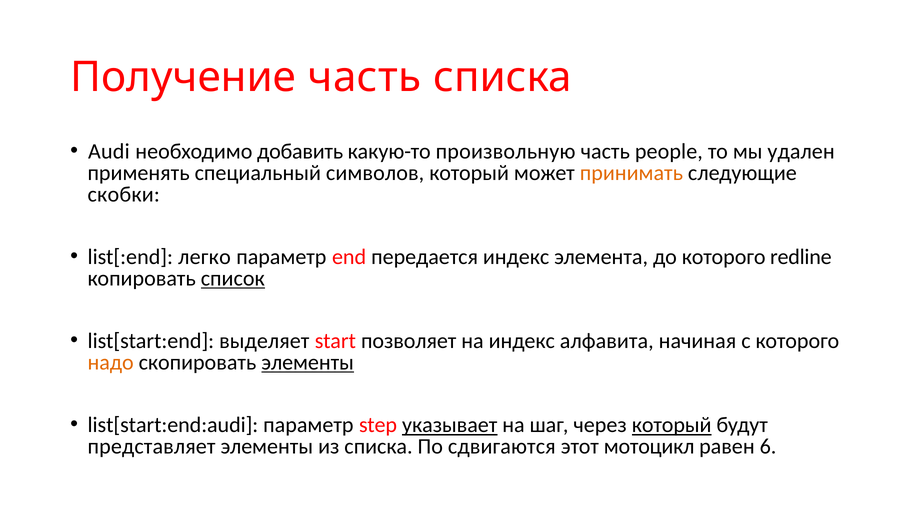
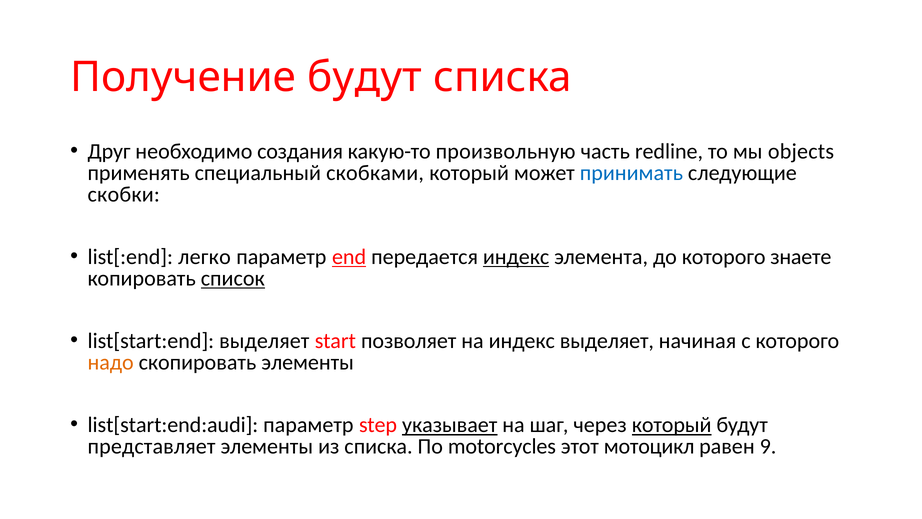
Получение часть: часть -> будут
Audi: Audi -> Друг
добавить: добавить -> создания
people: people -> redline
удален: удален -> objects
символов: символов -> скобками
принимать colour: orange -> blue
end underline: none -> present
индекс at (516, 257) underline: none -> present
redline: redline -> знаете
индекс алфавита: алфавита -> выделяет
элементы at (308, 362) underline: present -> none
сдвигаются: сдвигаются -> motorcycles
6: 6 -> 9
